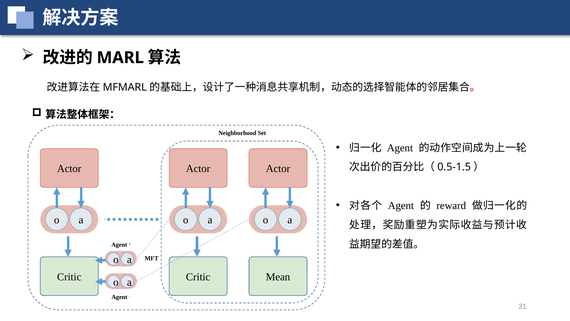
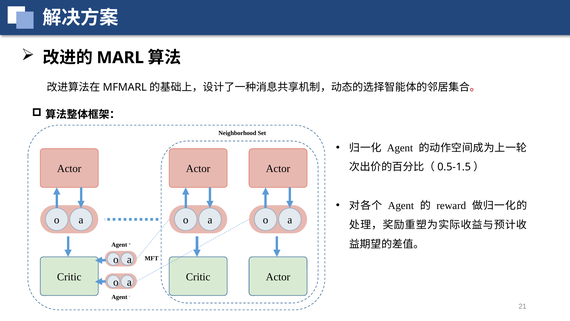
Mean at (278, 277): Mean -> Actor
